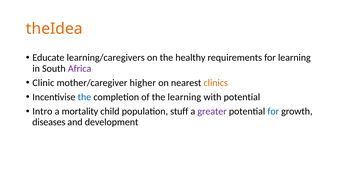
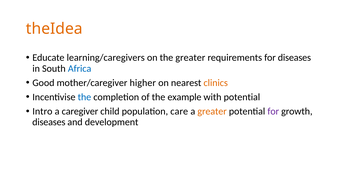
the healthy: healthy -> greater
for learning: learning -> diseases
Africa colour: purple -> blue
Clinic: Clinic -> Good
the learning: learning -> example
mortality: mortality -> caregiver
stuff: stuff -> care
greater at (212, 111) colour: purple -> orange
for at (273, 111) colour: blue -> purple
